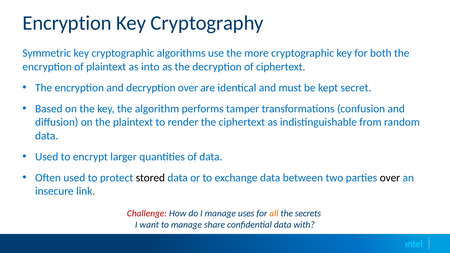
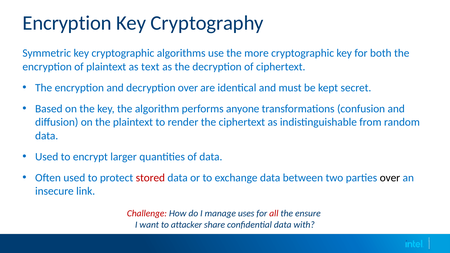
into: into -> text
tamper: tamper -> anyone
stored colour: black -> red
all colour: orange -> red
secrets: secrets -> ensure
to manage: manage -> attacker
